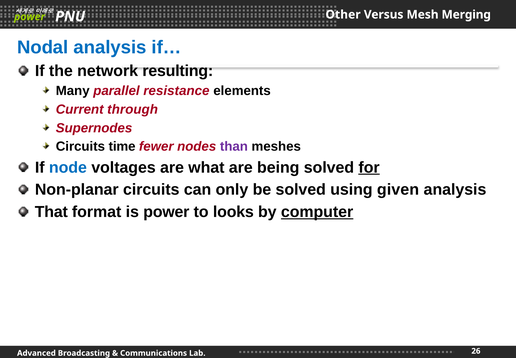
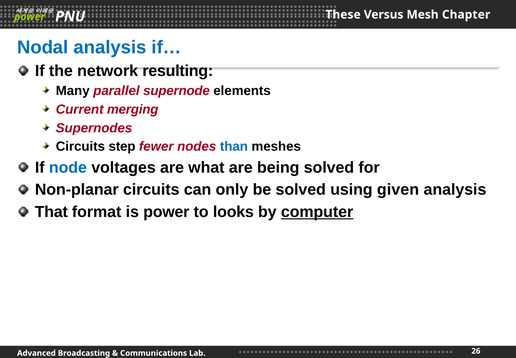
Other: Other -> These
Merging: Merging -> Chapter
resistance: resistance -> supernode
through: through -> merging
time: time -> step
than colour: purple -> blue
for underline: present -> none
